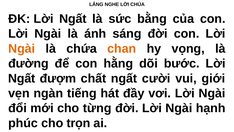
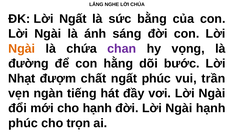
chan colour: orange -> purple
Ngất at (22, 78): Ngất -> Nhạt
ngất cười: cười -> phúc
giới: giới -> trần
cho từng: từng -> hạnh
